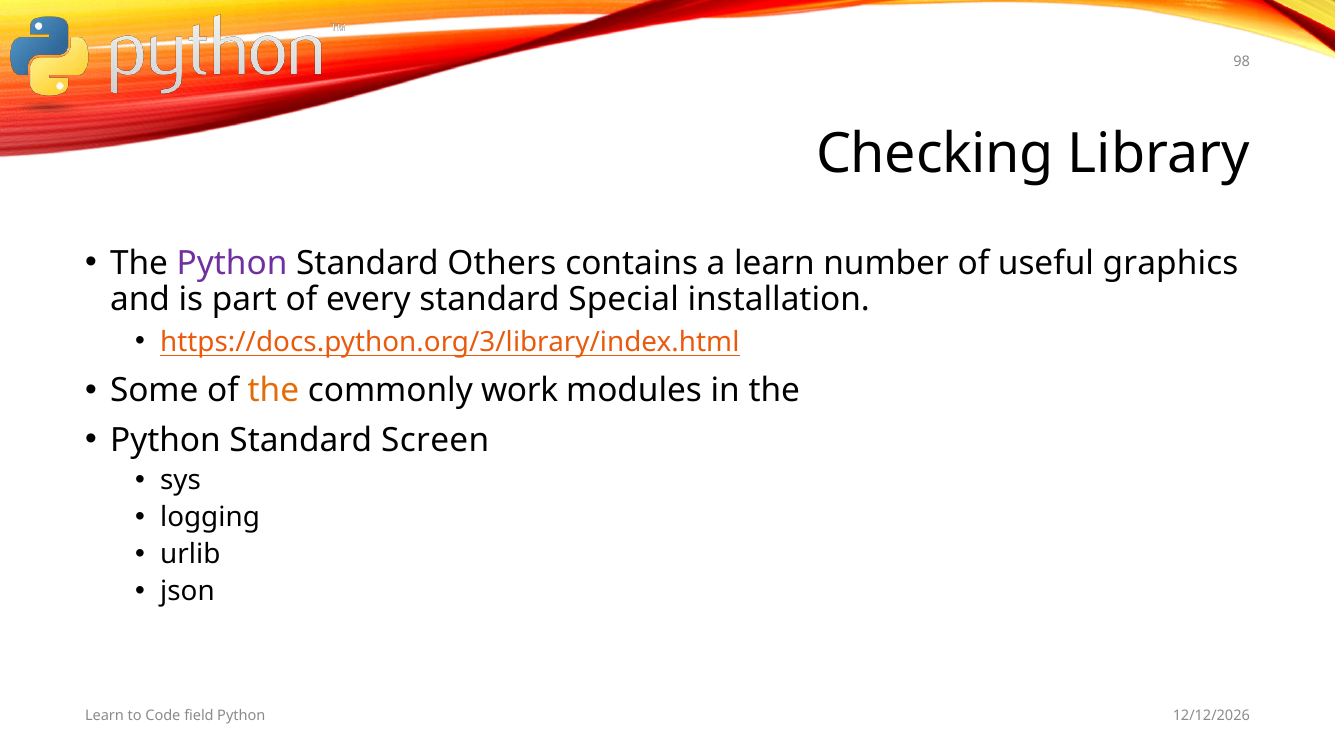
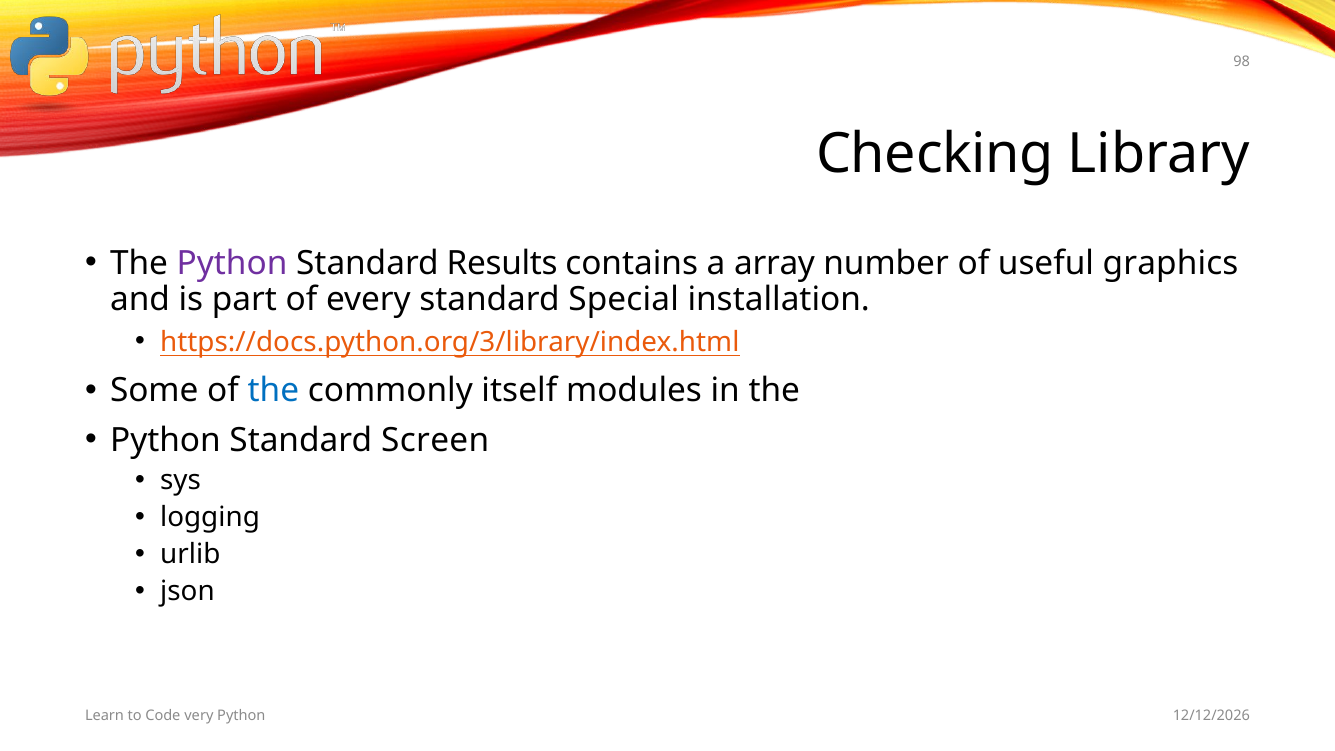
Others: Others -> Results
a learn: learn -> array
the at (273, 390) colour: orange -> blue
work: work -> itself
field: field -> very
